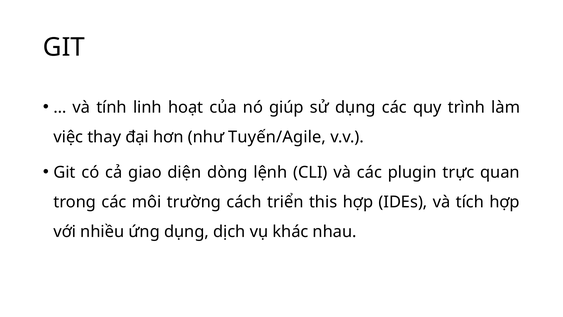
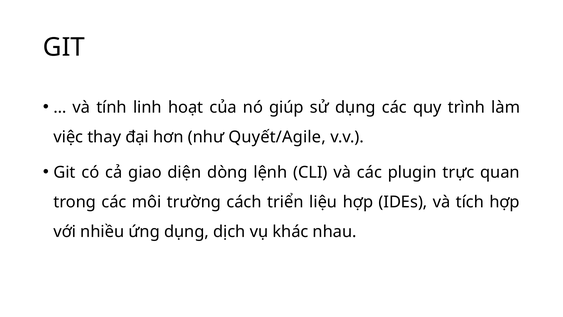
Tuyến/Agile: Tuyến/Agile -> Quyết/Agile
this: this -> liệu
